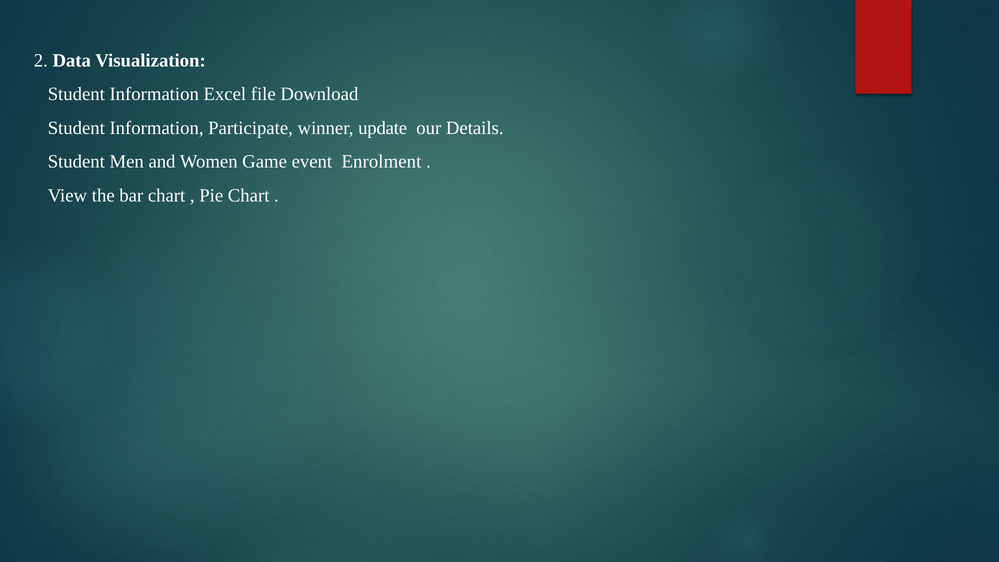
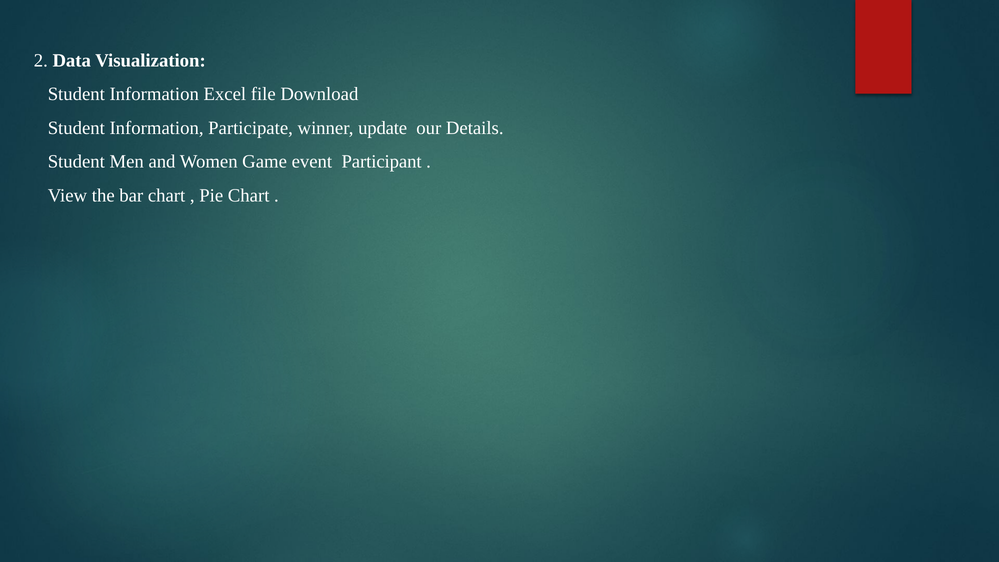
Enrolment: Enrolment -> Participant
